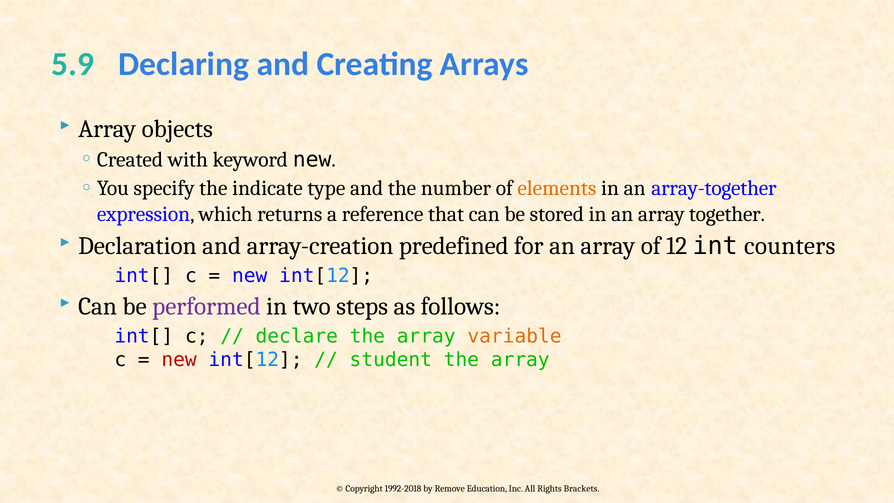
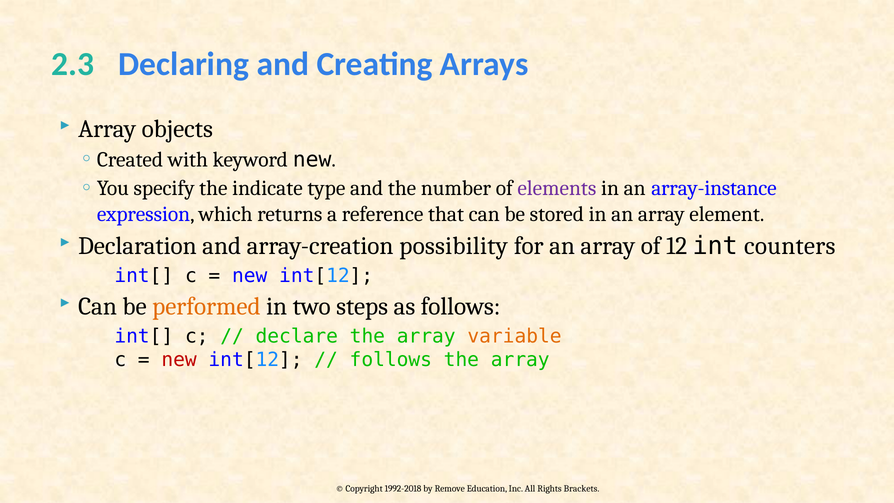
5.9: 5.9 -> 2.3
elements colour: orange -> purple
array-together: array-together -> array-instance
together: together -> element
predefined: predefined -> possibility
performed colour: purple -> orange
student at (391, 360): student -> follows
